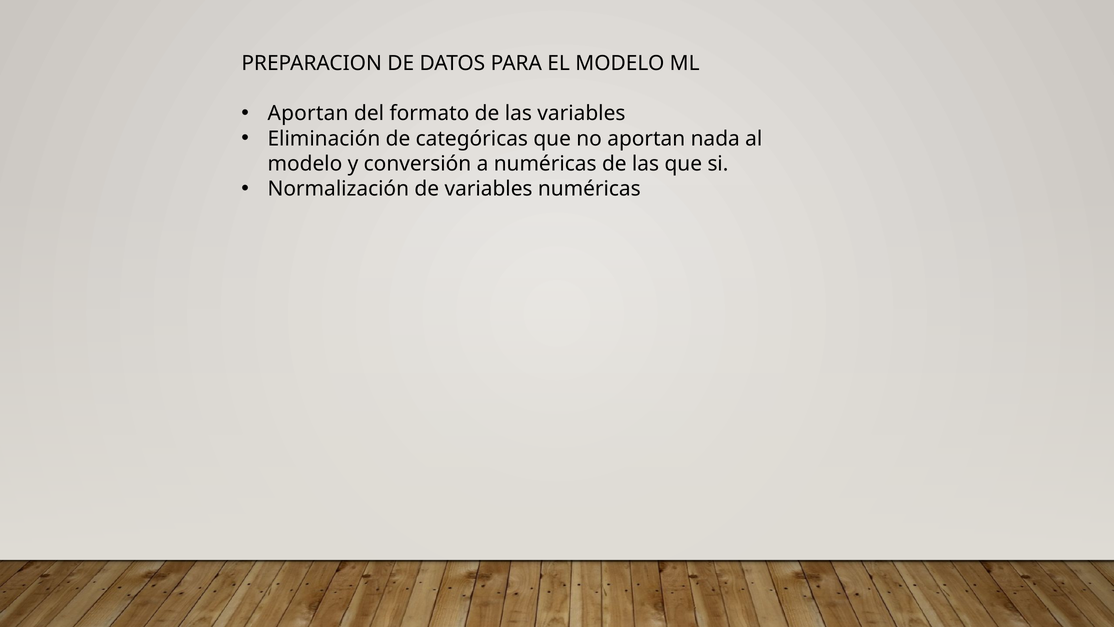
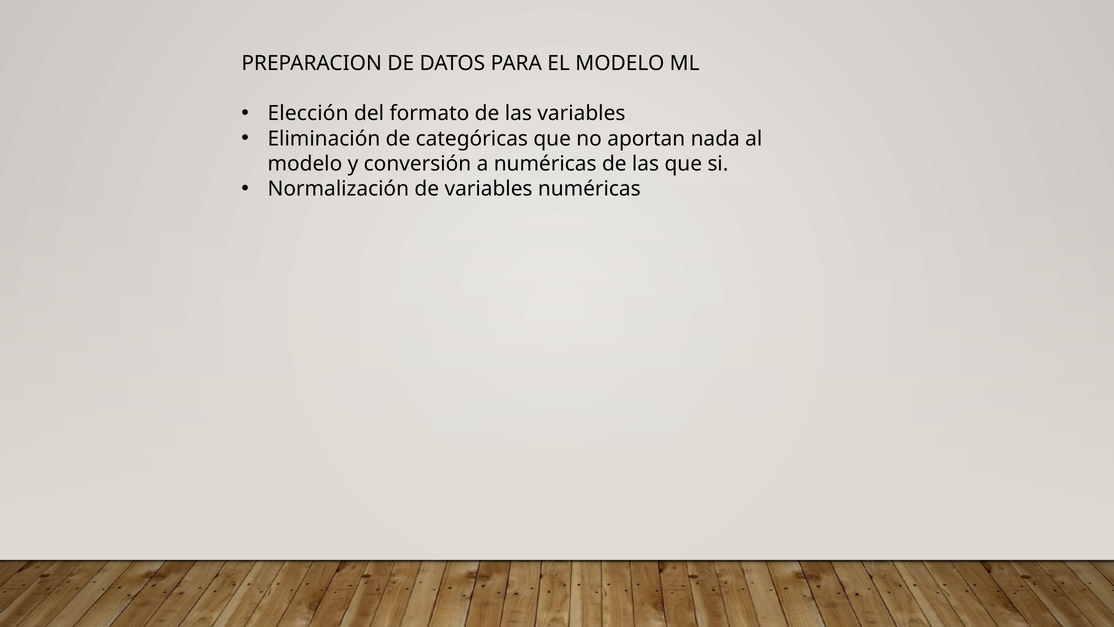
Aportan at (308, 113): Aportan -> Elección
